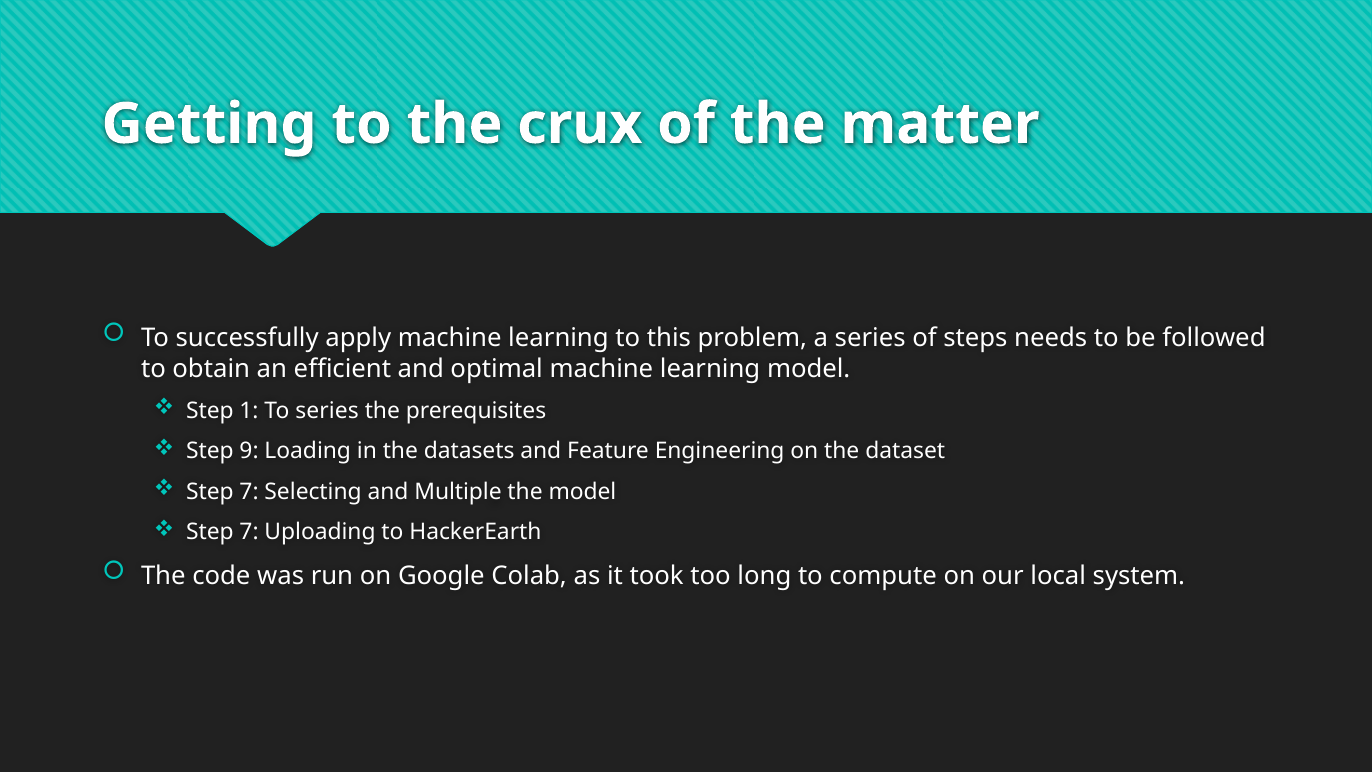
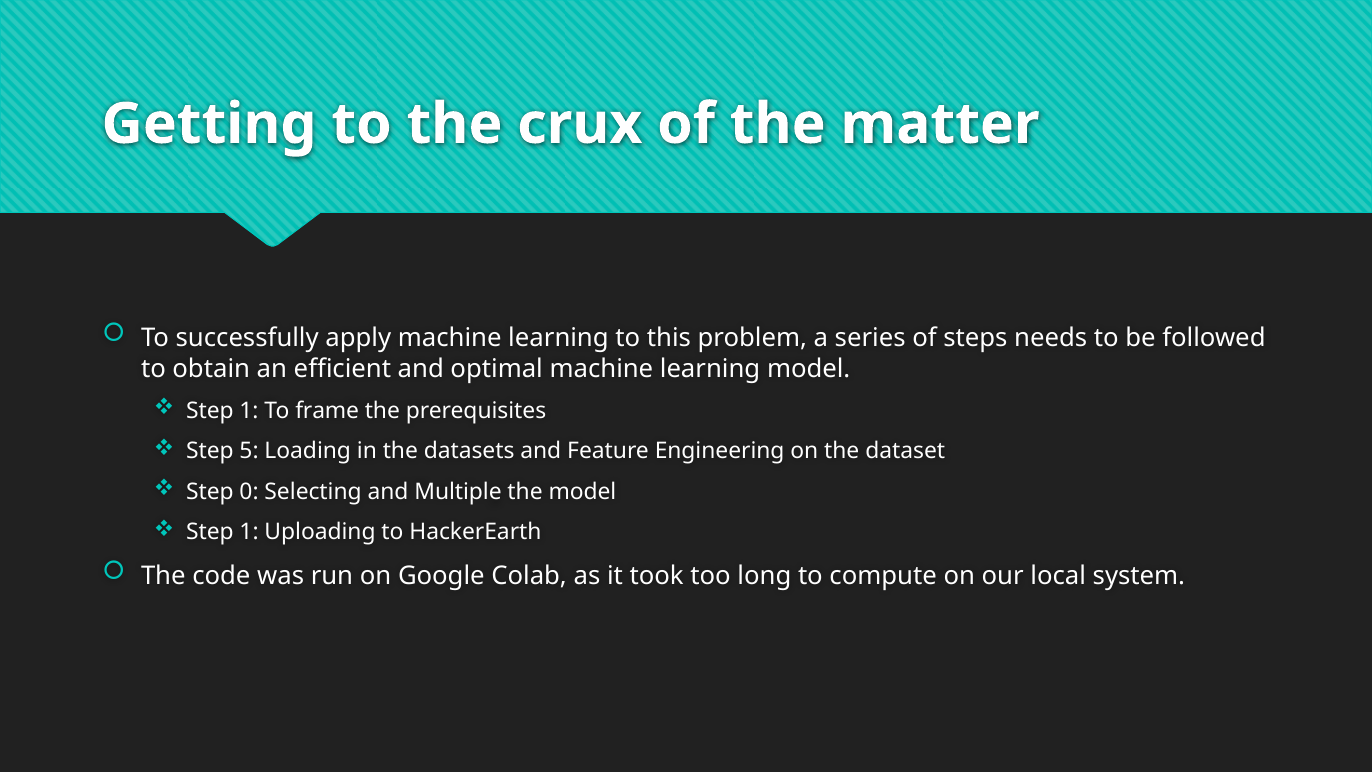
To series: series -> frame
9: 9 -> 5
7 at (249, 492): 7 -> 0
7 at (249, 532): 7 -> 1
